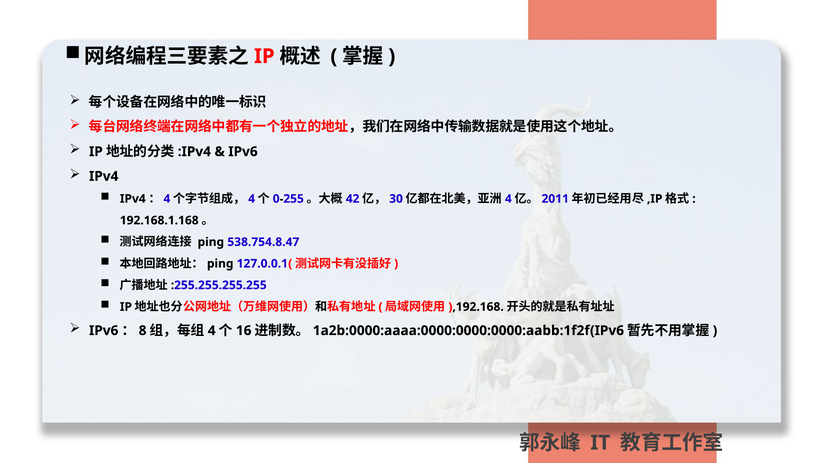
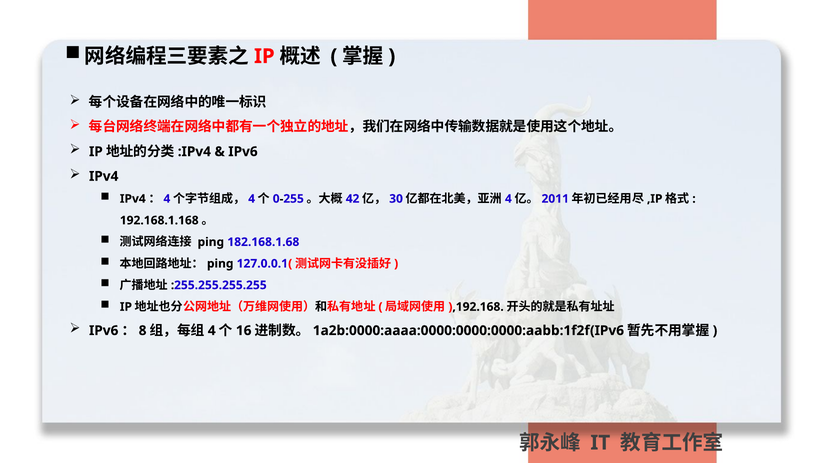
538.754.8.47: 538.754.8.47 -> 182.168.1.68
